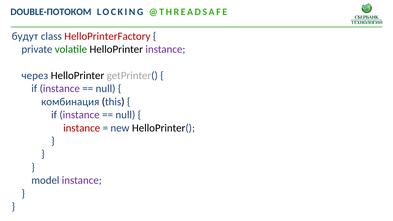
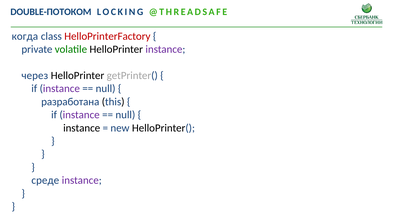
будут: будут -> когда
комбинация: комбинация -> разработана
instance at (82, 128) colour: red -> black
model: model -> среде
